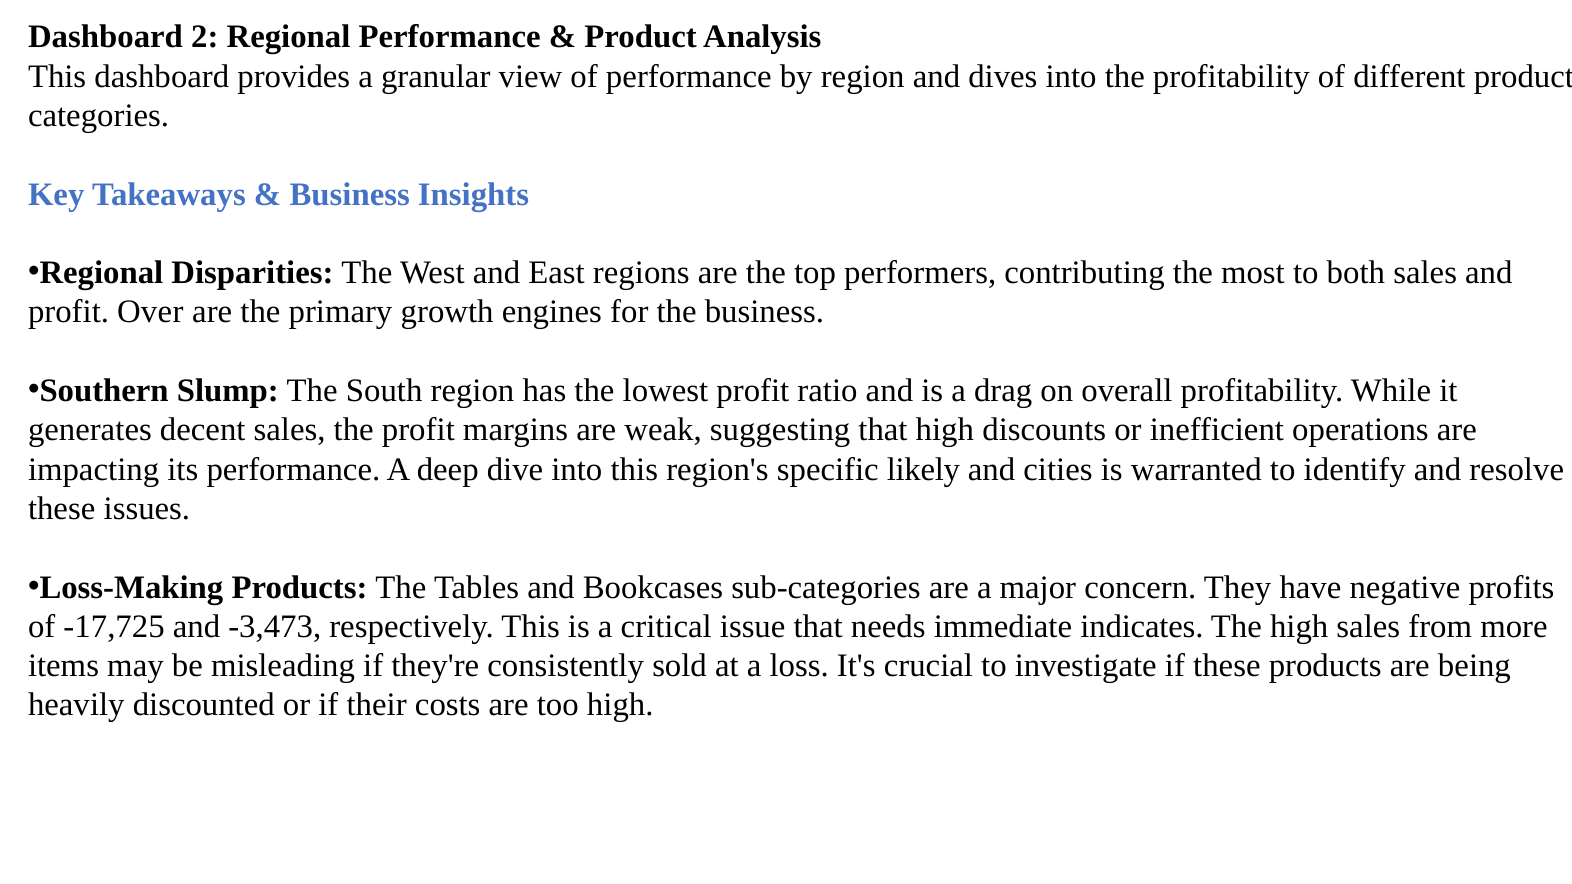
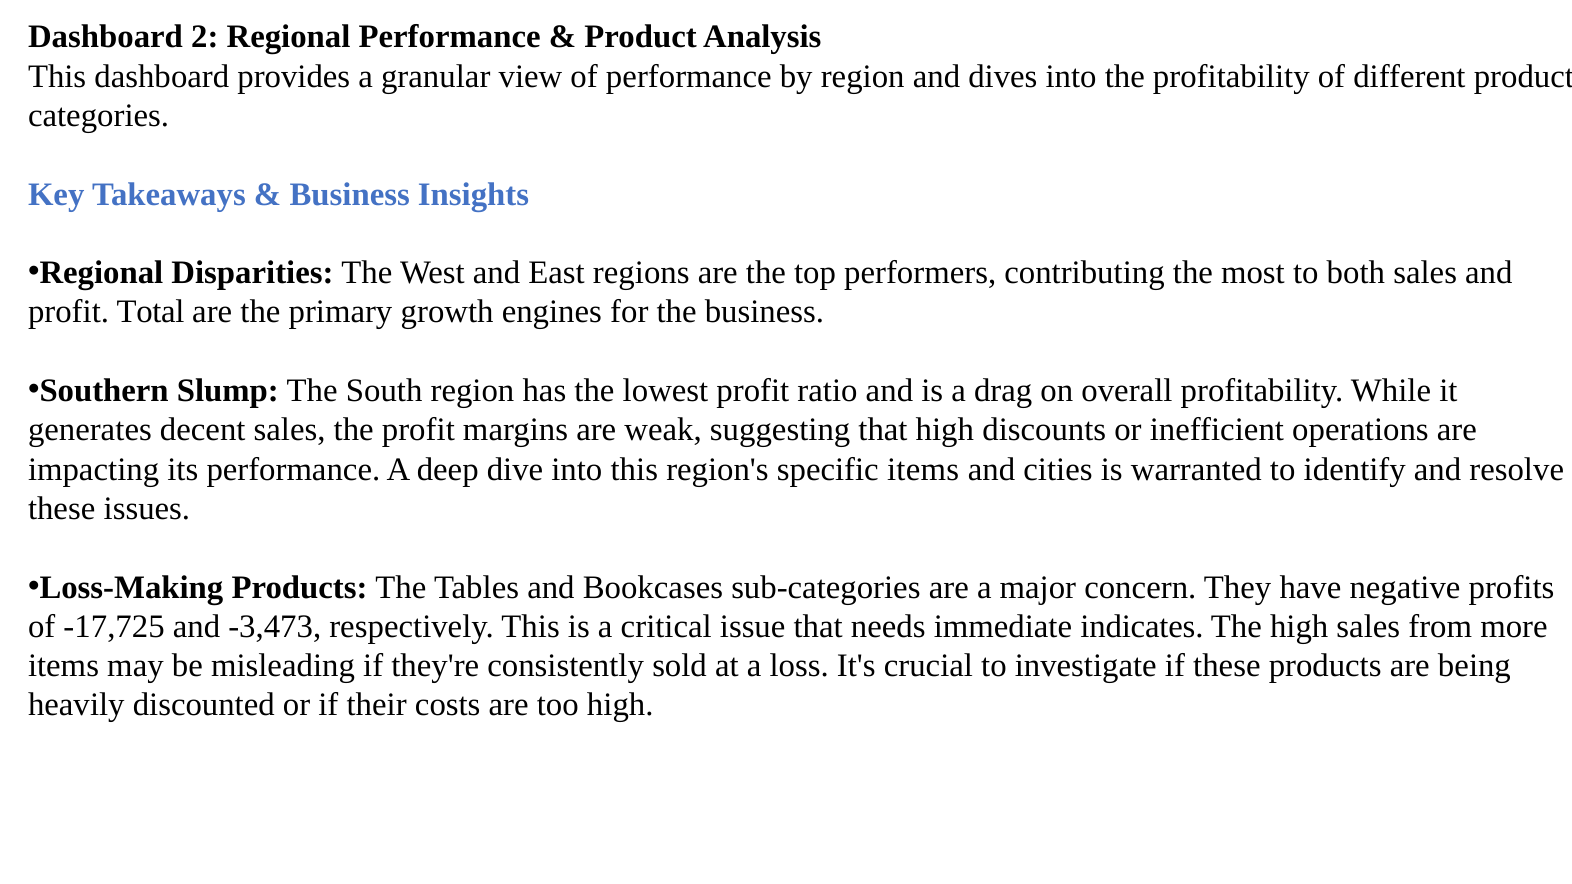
Over: Over -> Total
specific likely: likely -> items
